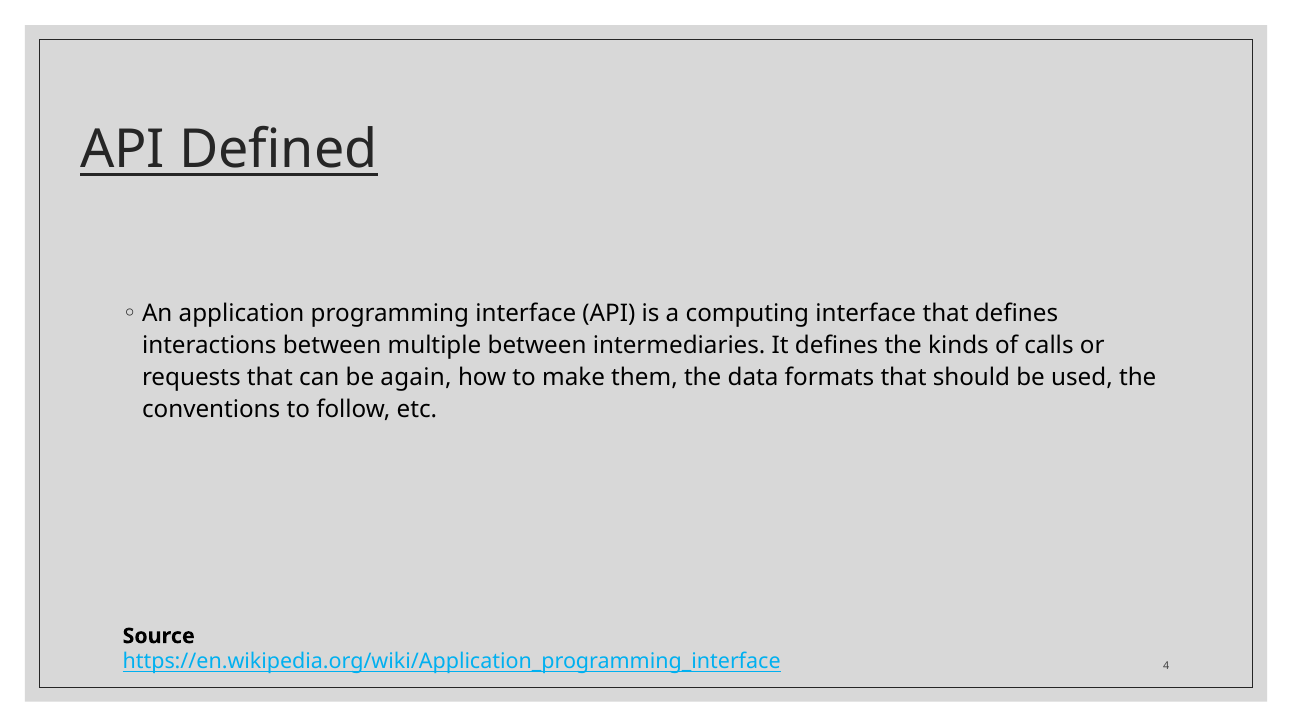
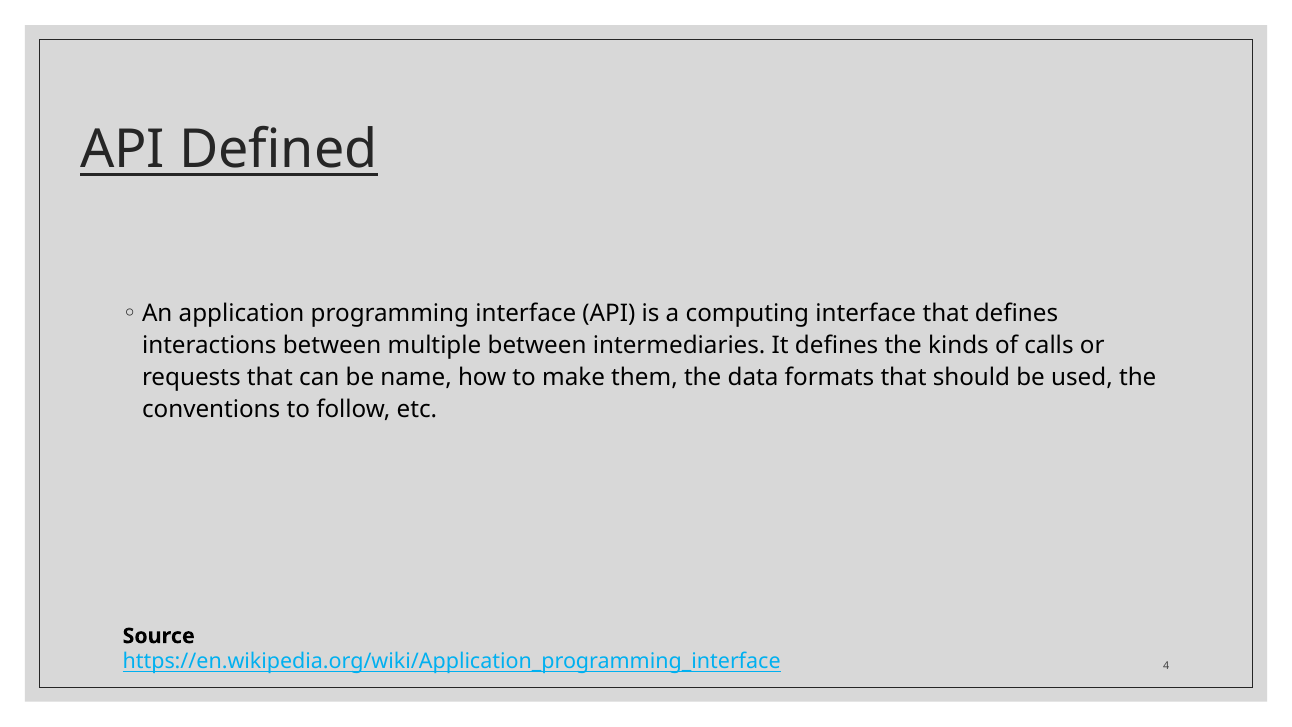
again: again -> name
